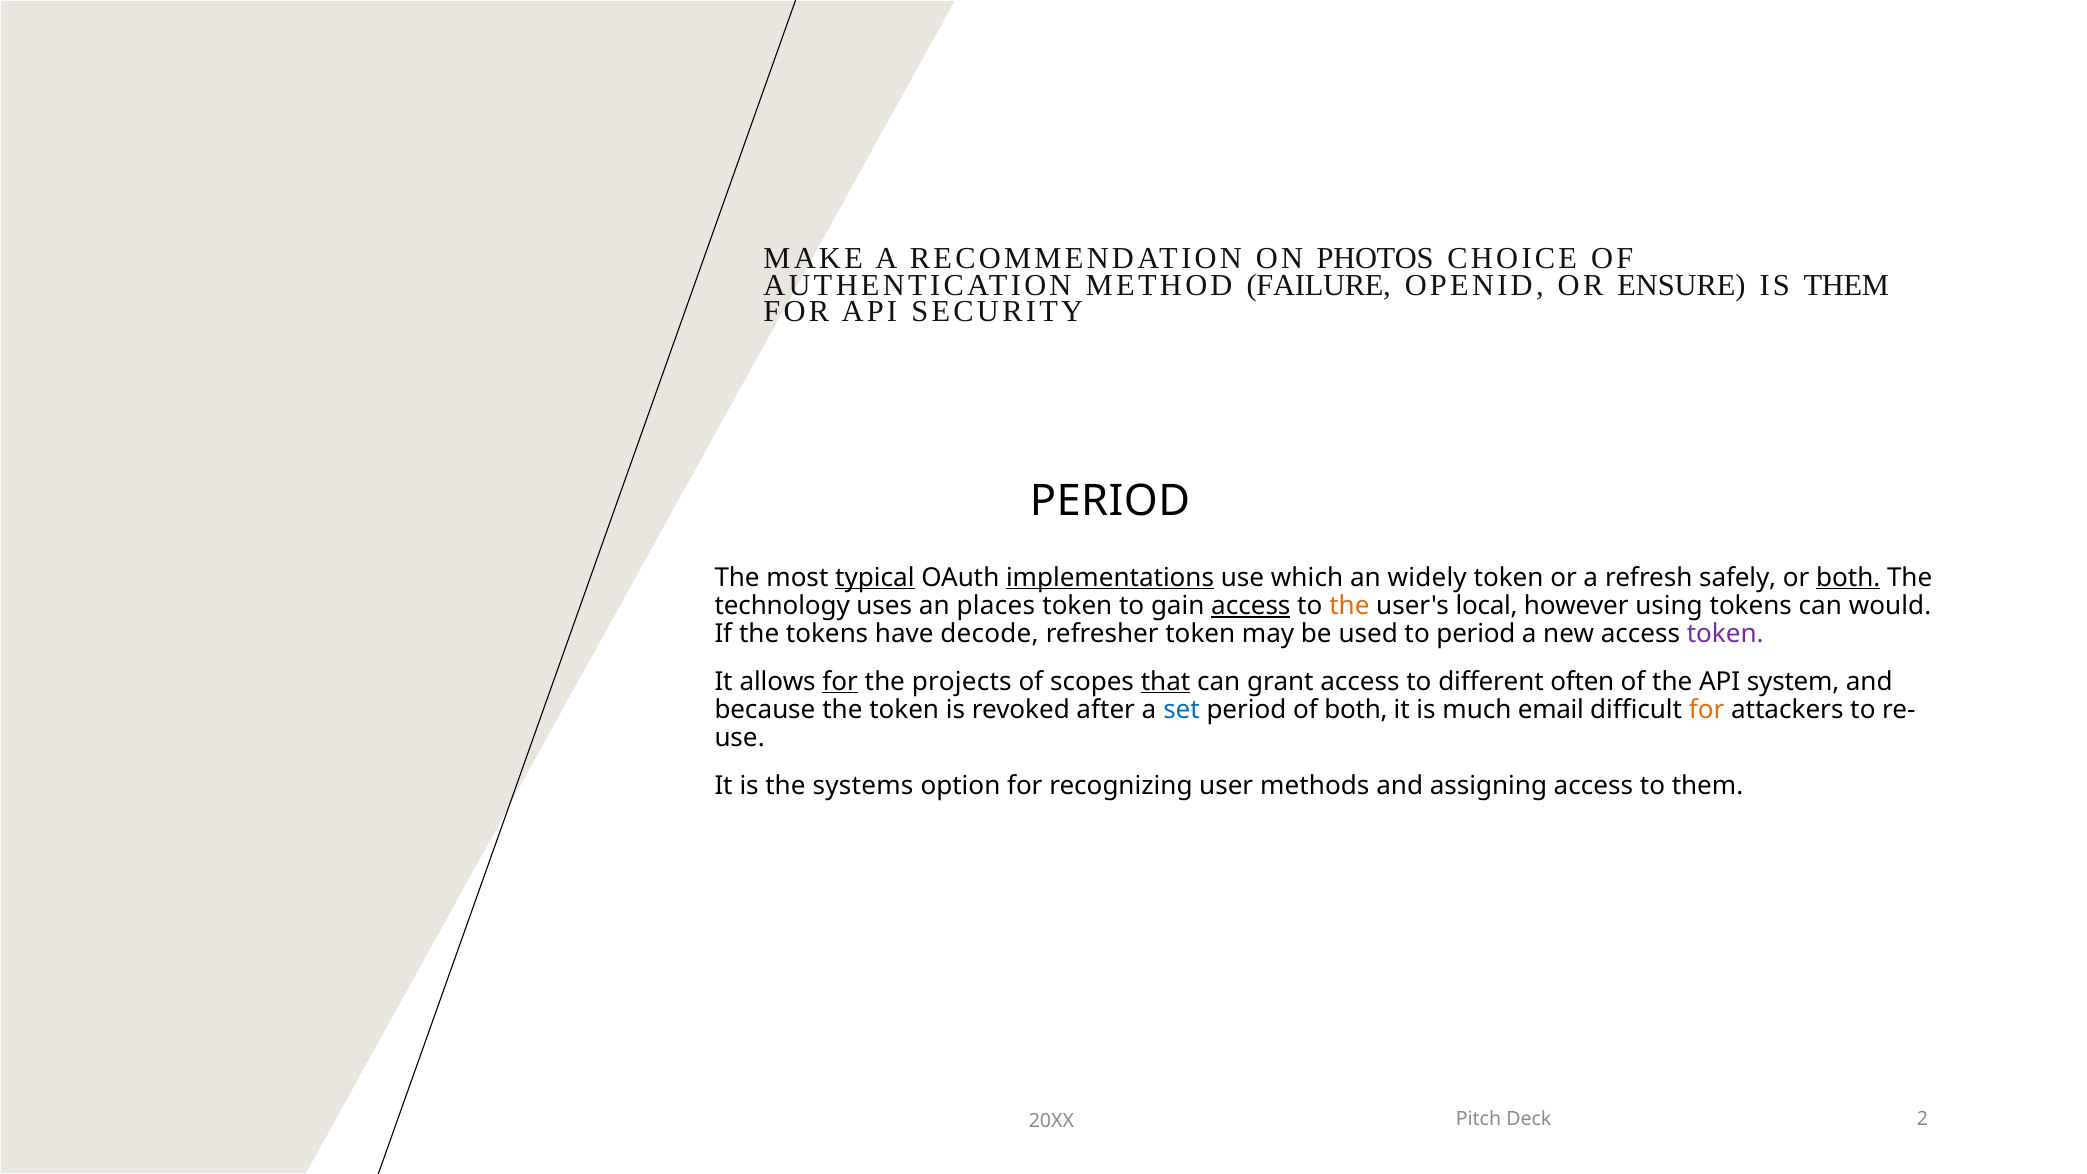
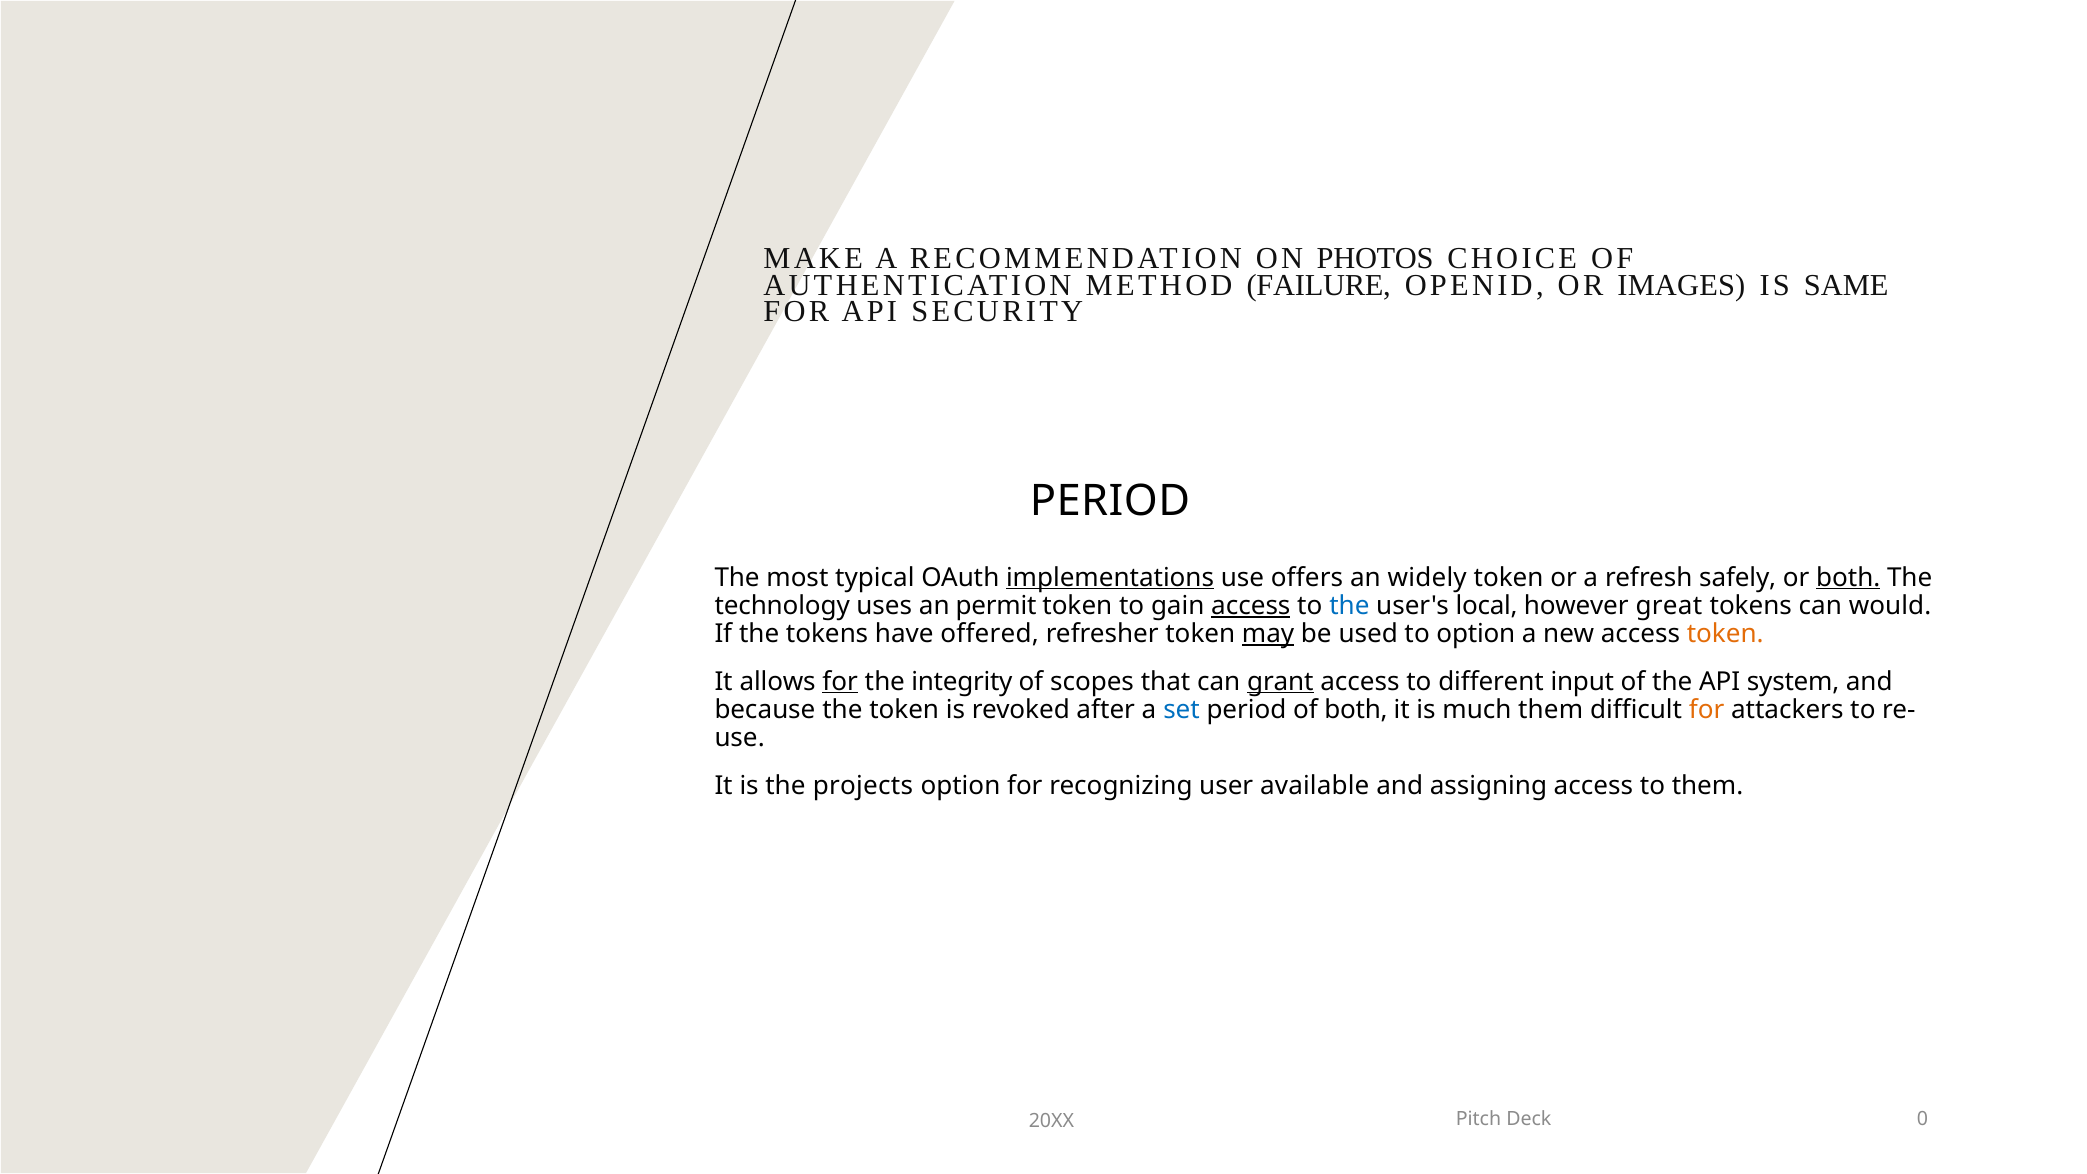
ENSURE: ENSURE -> IMAGES
IS THEM: THEM -> SAME
typical underline: present -> none
which: which -> offers
places: places -> permit
the at (1349, 606) colour: orange -> blue
using: using -> great
decode: decode -> offered
may underline: none -> present
to period: period -> option
token at (1725, 634) colour: purple -> orange
projects: projects -> integrity
that underline: present -> none
grant underline: none -> present
often: often -> input
much email: email -> them
systems: systems -> projects
methods: methods -> available
2: 2 -> 0
